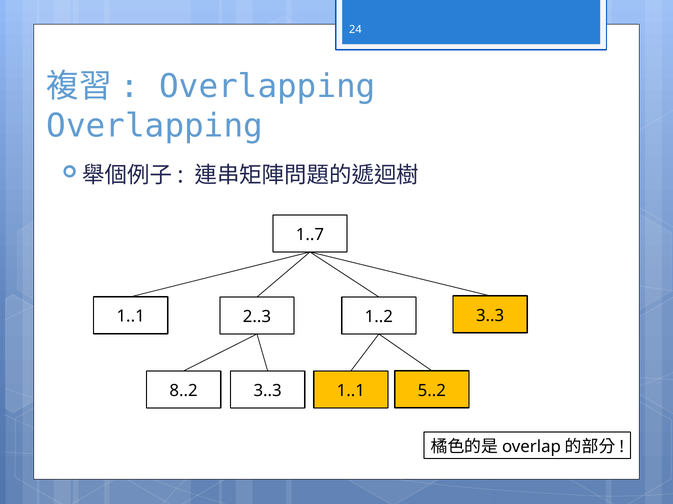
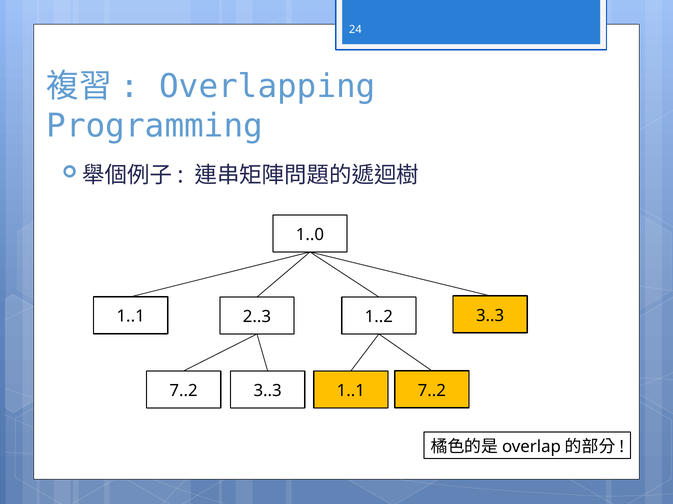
Overlapping at (155, 126): Overlapping -> Programming
1..7: 1..7 -> 1..0
8..2 at (184, 391): 8..2 -> 7..2
5..2 at (432, 391): 5..2 -> 7..2
